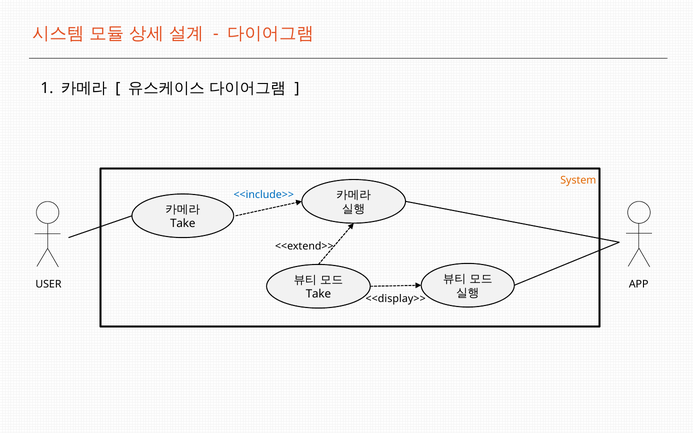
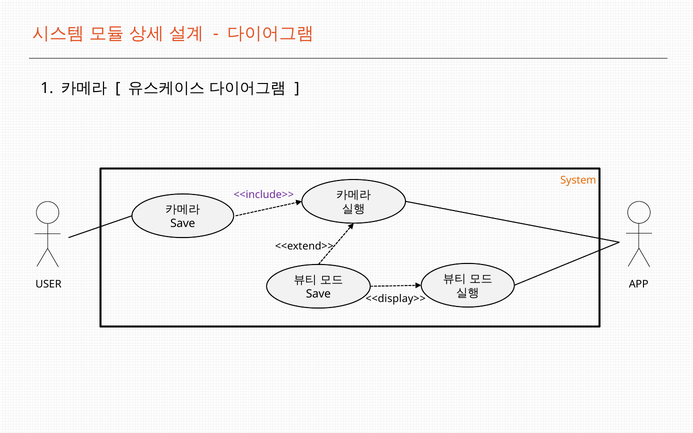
<<include>> colour: blue -> purple
Take at (183, 224): Take -> Save
Take at (318, 294): Take -> Save
